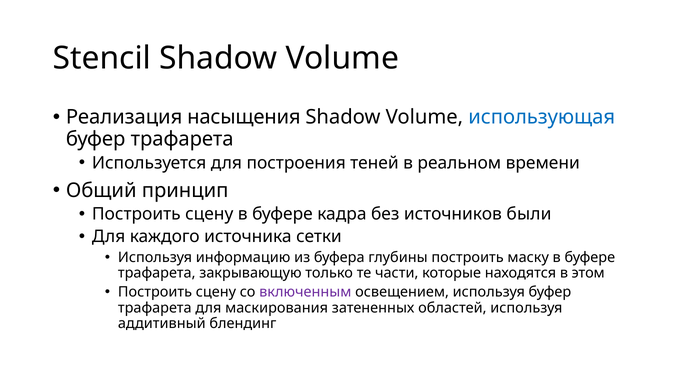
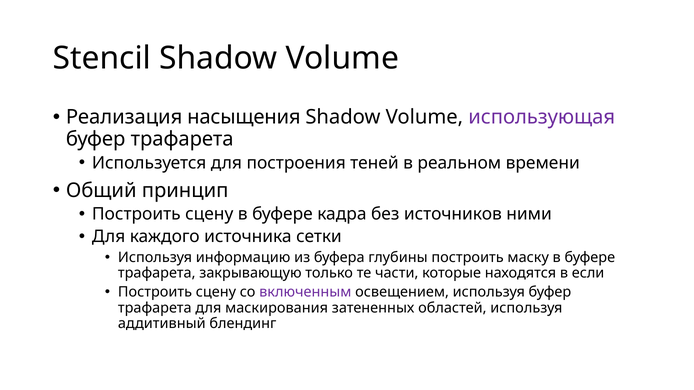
использующая colour: blue -> purple
были: были -> ними
этом: этом -> если
